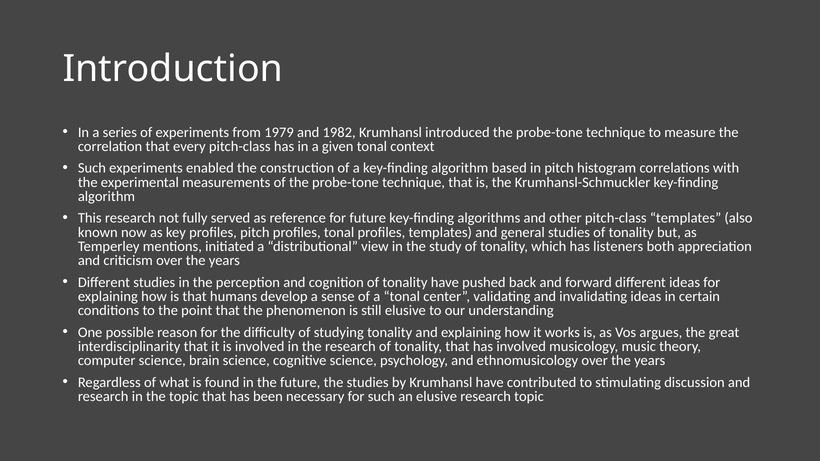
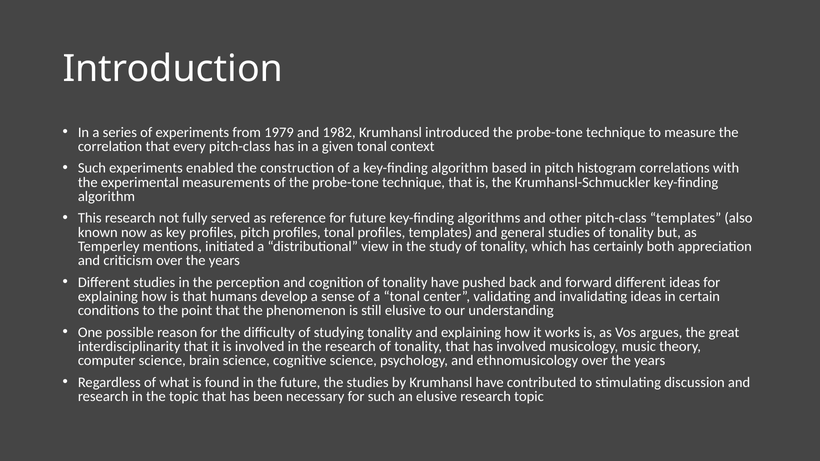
listeners: listeners -> certainly
